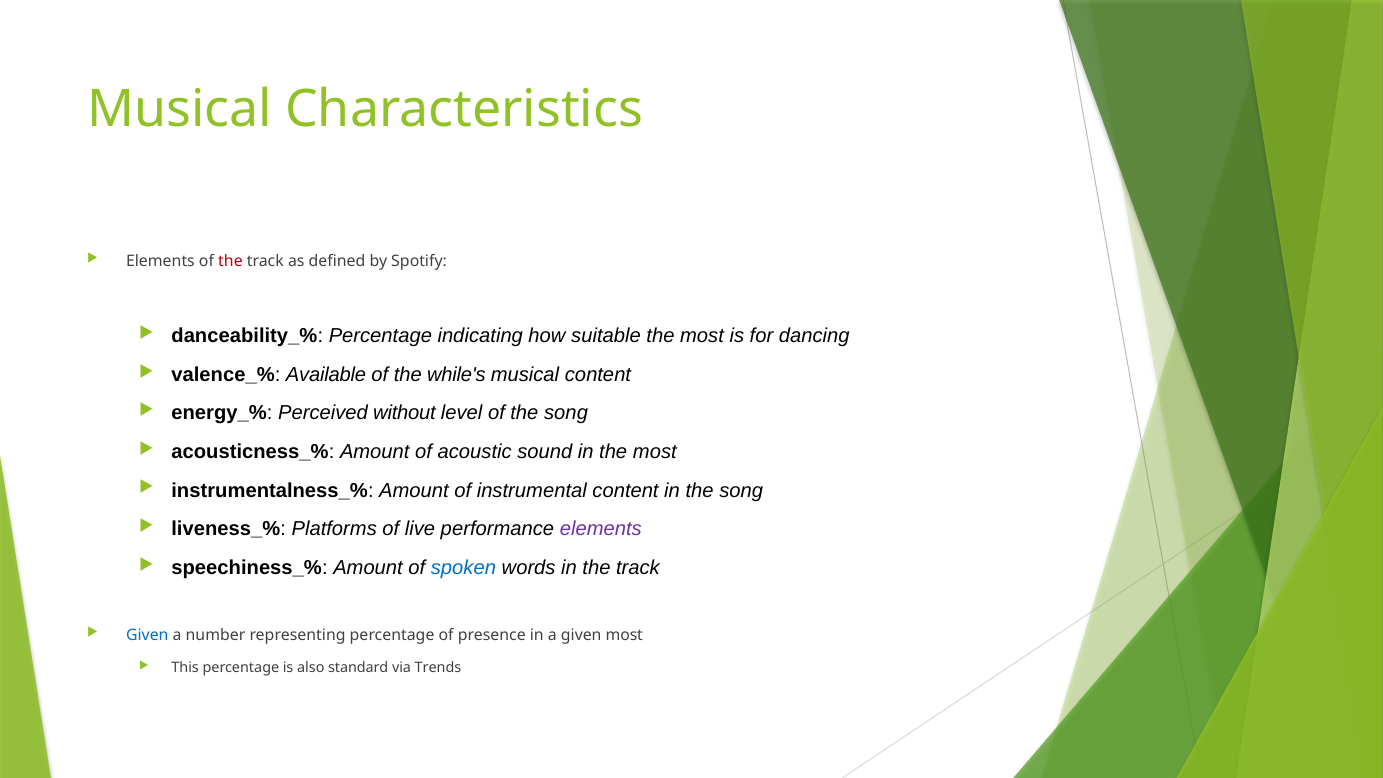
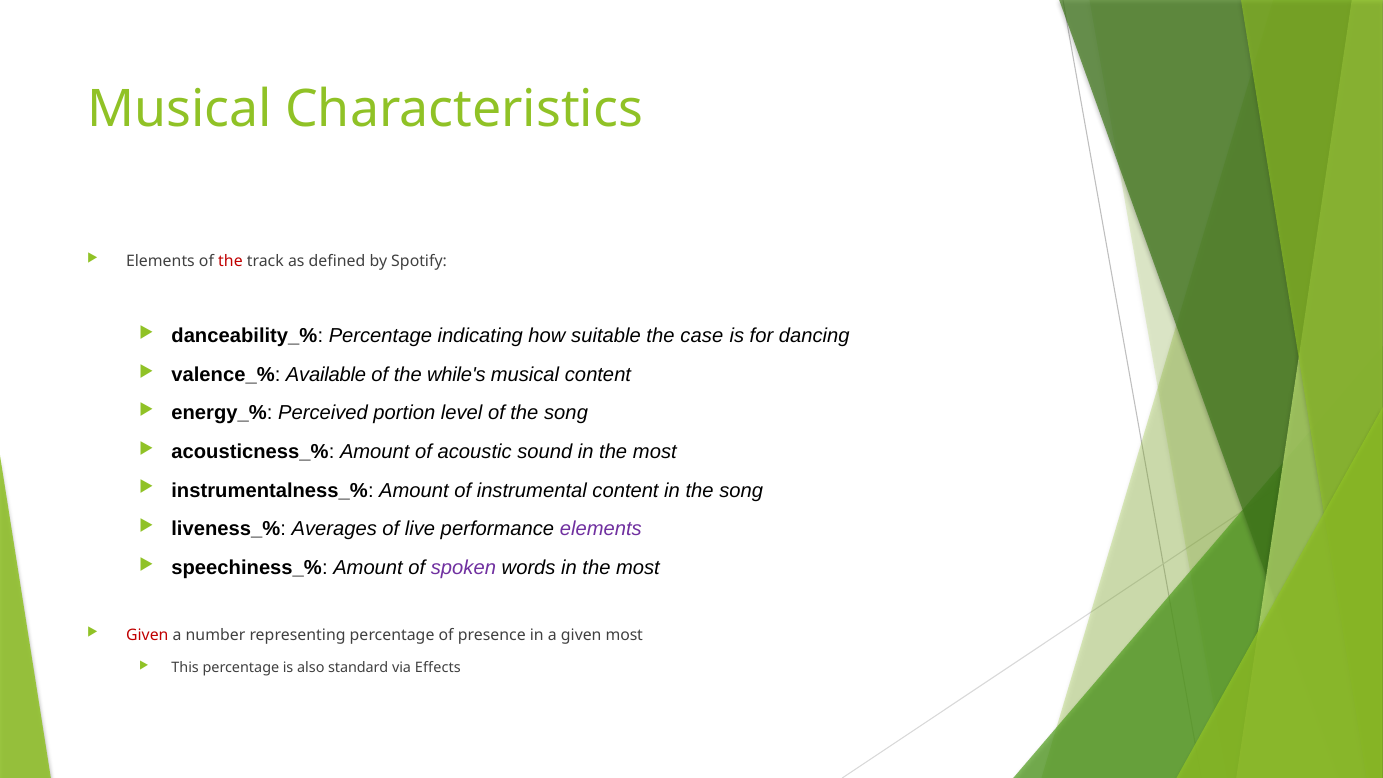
suitable the most: most -> case
without: without -> portion
Platforms: Platforms -> Averages
spoken colour: blue -> purple
words in the track: track -> most
Given at (147, 635) colour: blue -> red
Trends: Trends -> Effects
